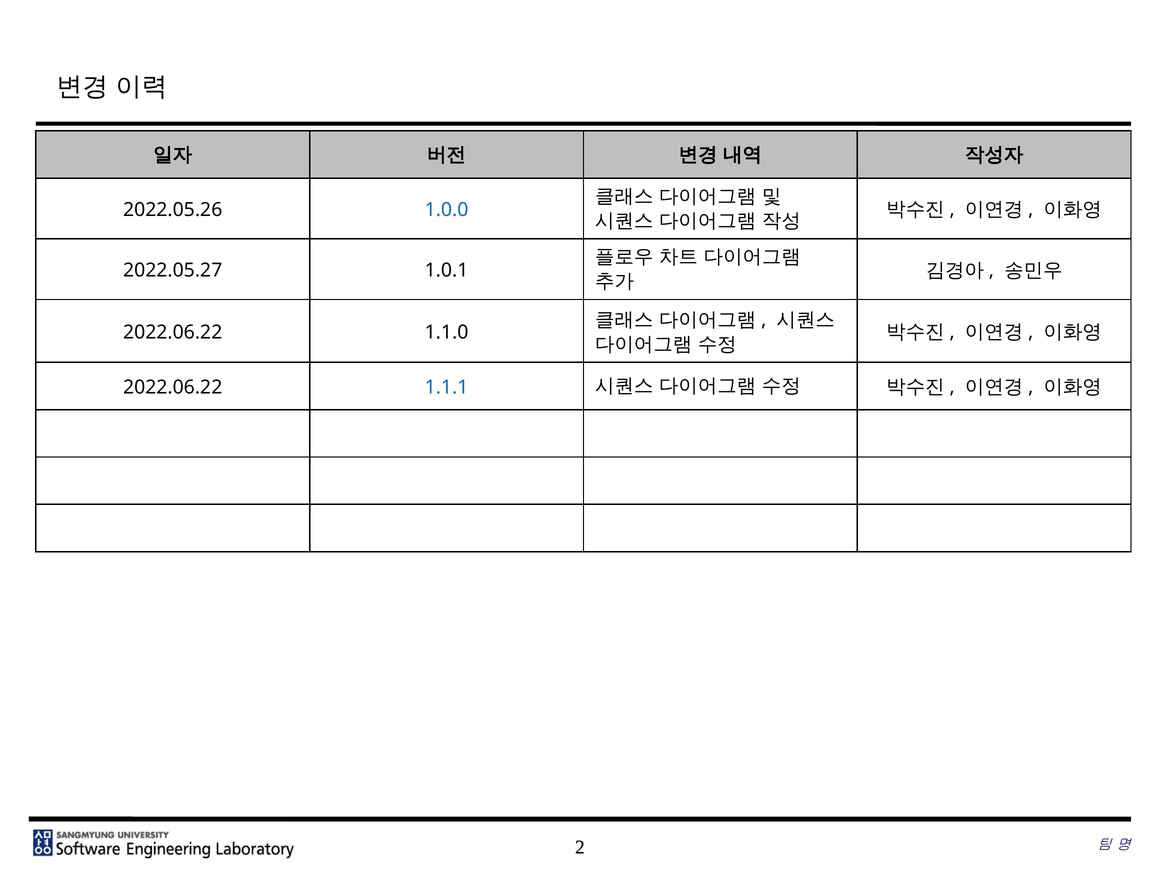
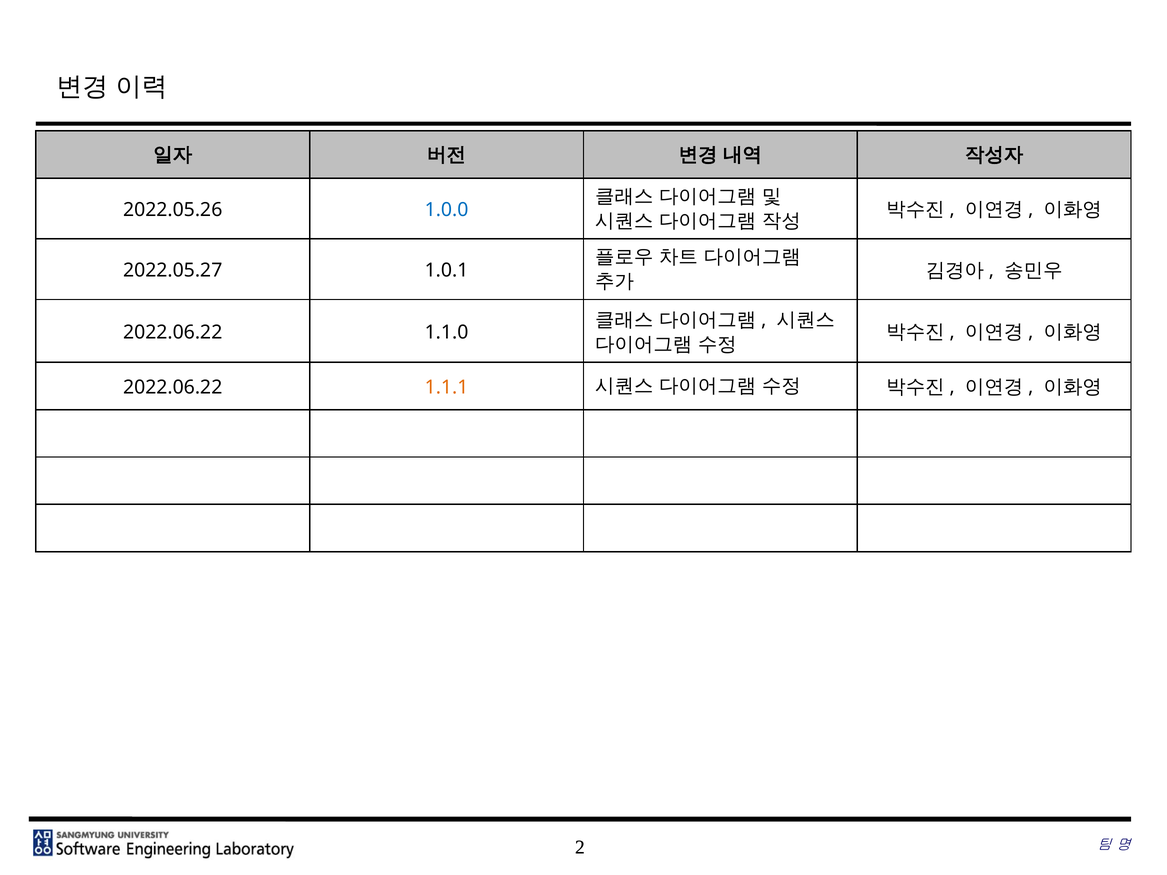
1.1.1 colour: blue -> orange
